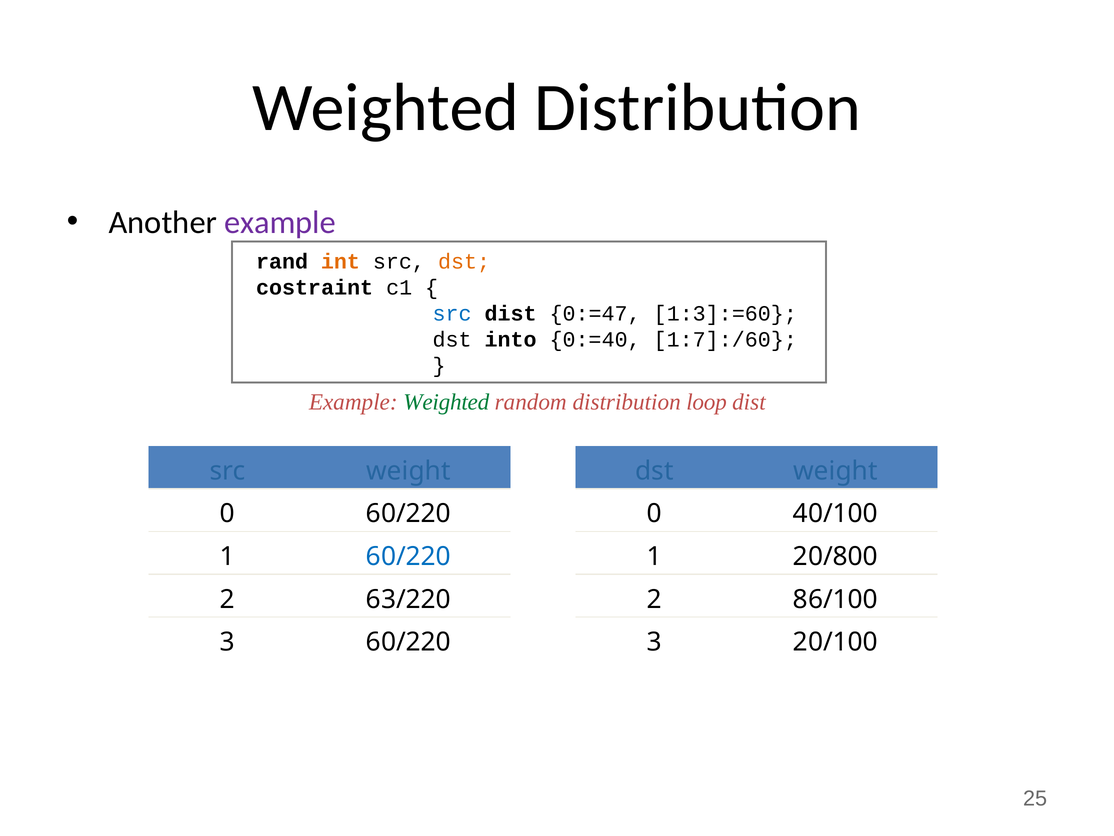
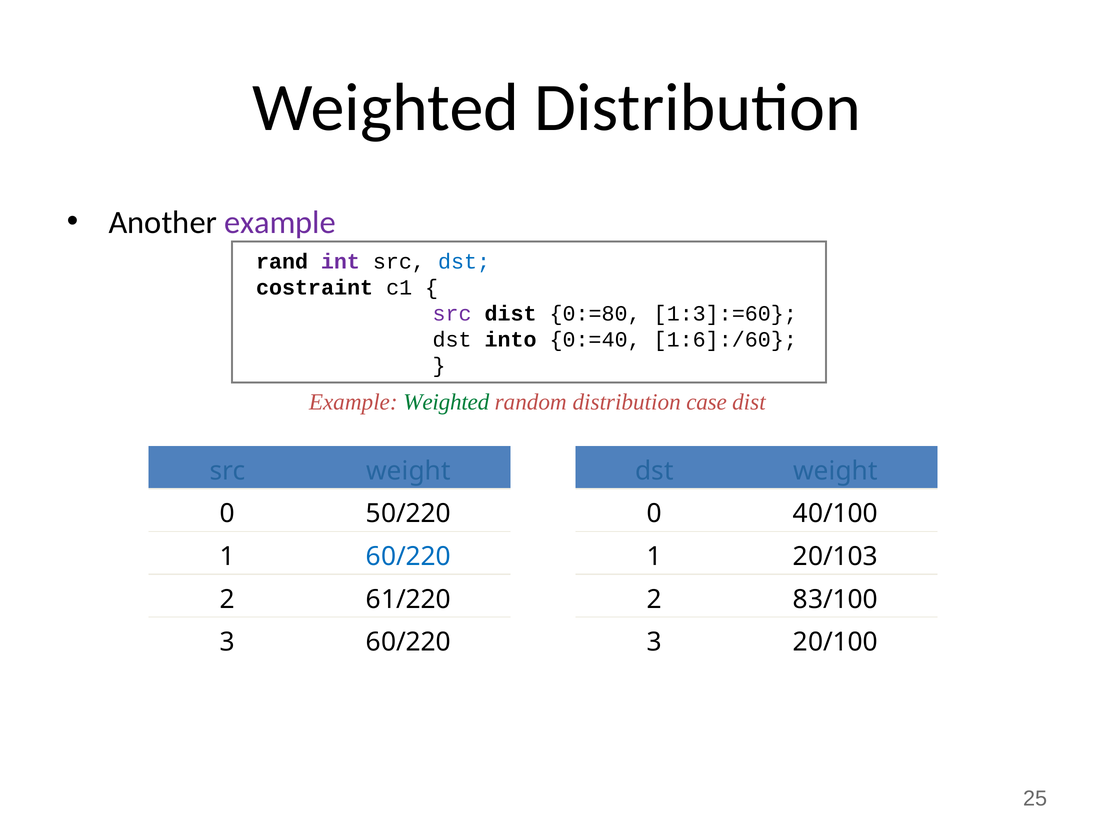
int colour: orange -> purple
dst at (464, 261) colour: orange -> blue
src at (452, 313) colour: blue -> purple
0:=47: 0:=47 -> 0:=80
1:7]:/60: 1:7]:/60 -> 1:6]:/60
loop: loop -> case
0 60/220: 60/220 -> 50/220
20/800: 20/800 -> 20/103
63/220: 63/220 -> 61/220
86/100: 86/100 -> 83/100
